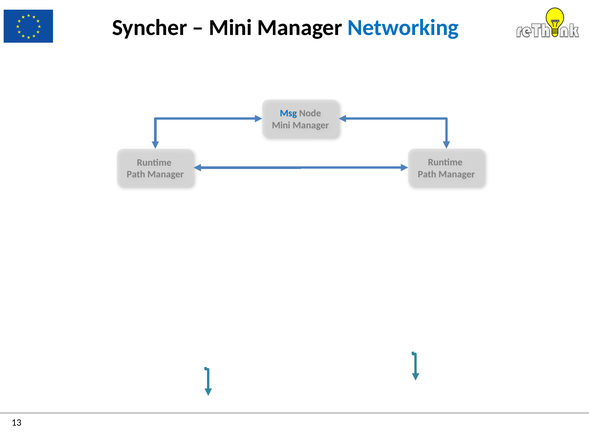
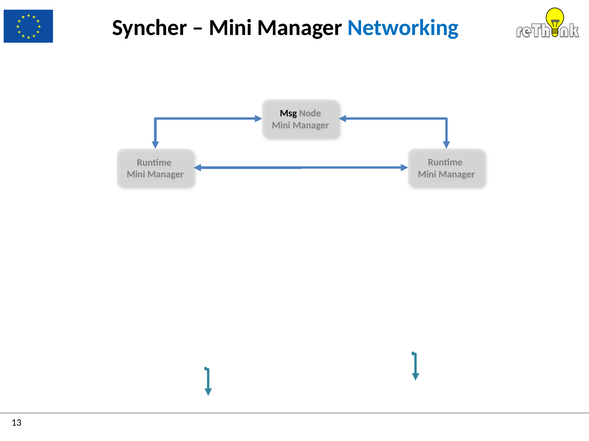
Msg colour: blue -> black
Path at (427, 174): Path -> Mini
Path at (136, 175): Path -> Mini
